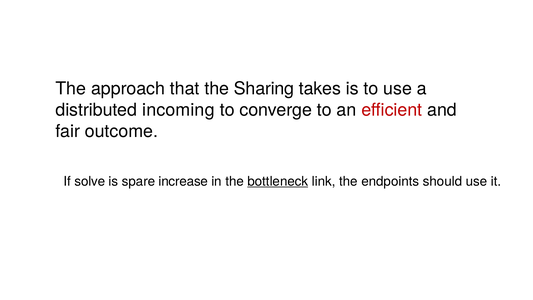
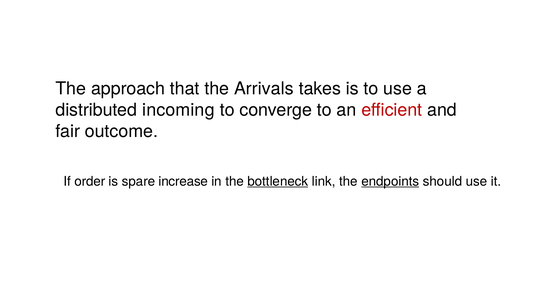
Sharing: Sharing -> Arrivals
solve: solve -> order
endpoints underline: none -> present
